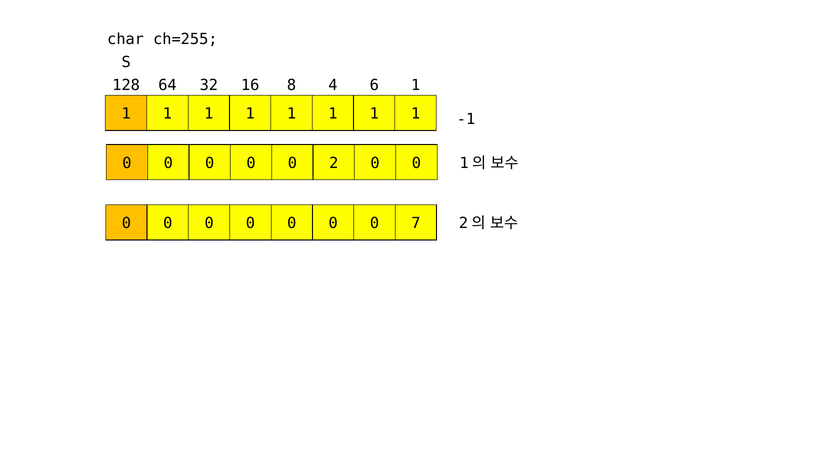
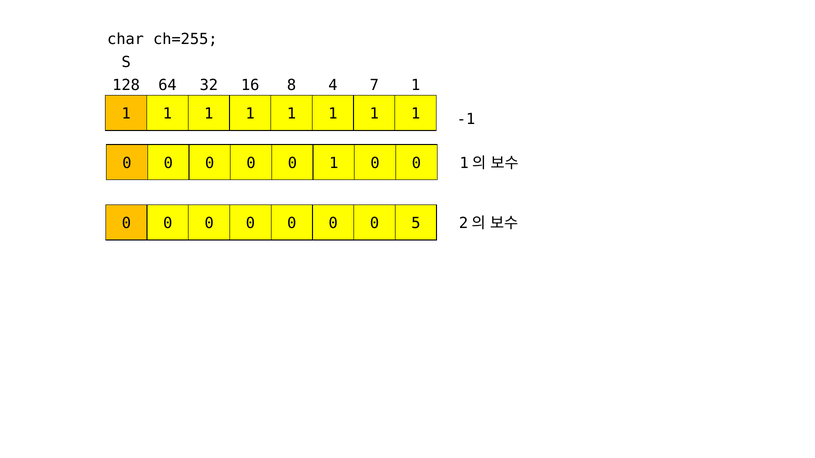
6: 6 -> 7
0 2: 2 -> 1
7: 7 -> 5
